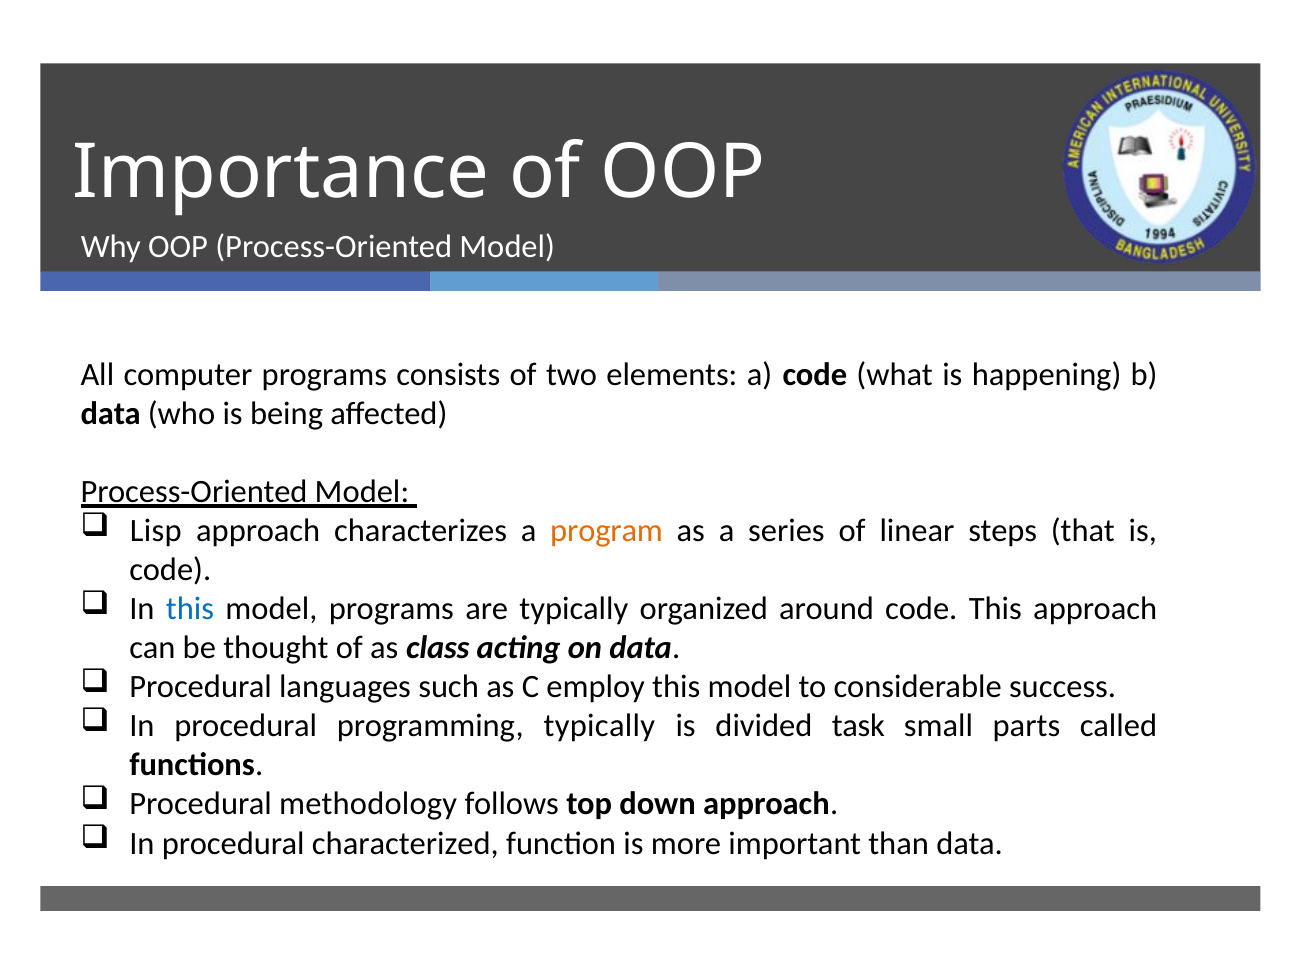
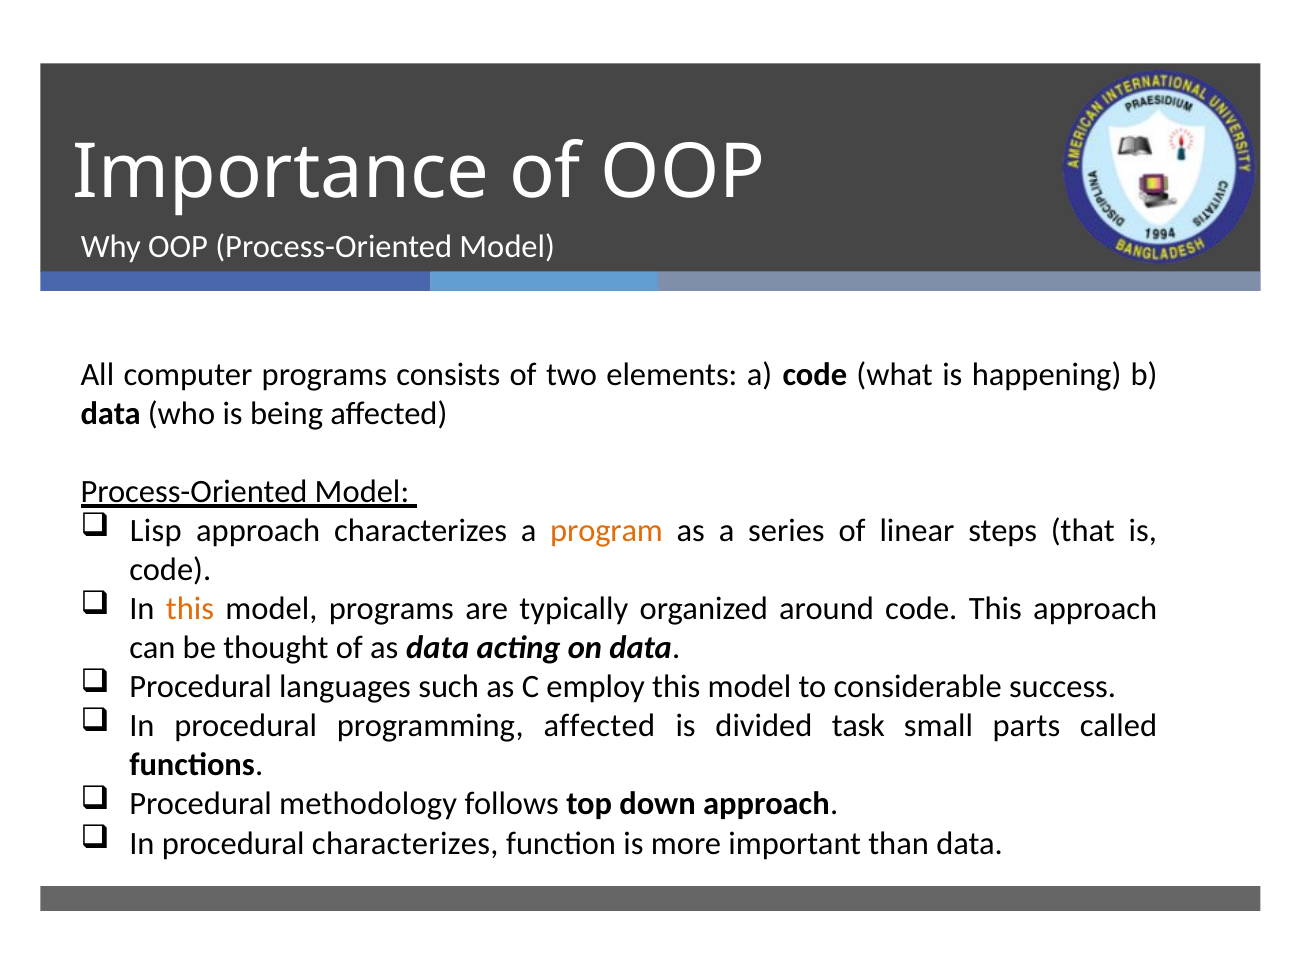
this at (190, 609) colour: blue -> orange
as class: class -> data
programming typically: typically -> affected
procedural characterized: characterized -> characterizes
